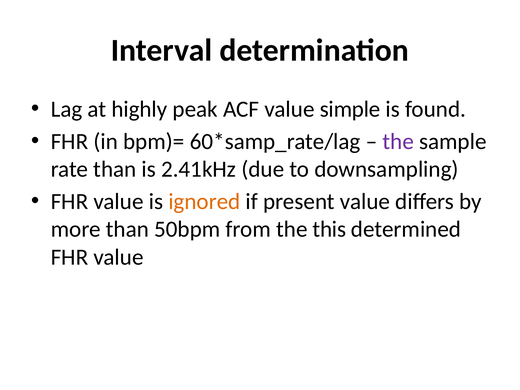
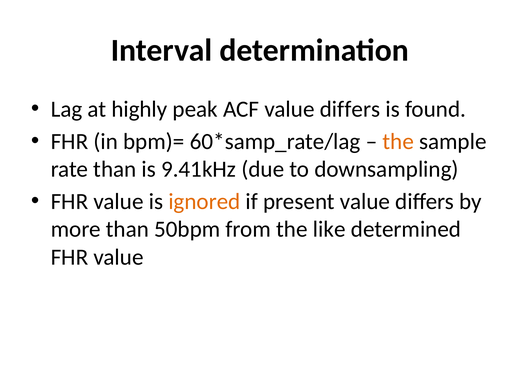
ACF value simple: simple -> differs
the at (398, 141) colour: purple -> orange
2.41kHz: 2.41kHz -> 9.41kHz
this: this -> like
